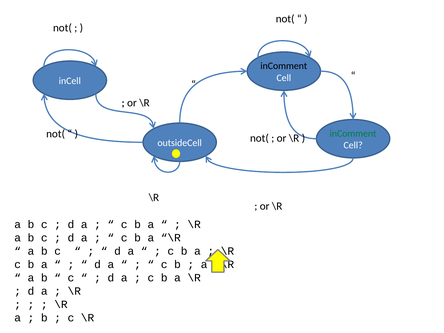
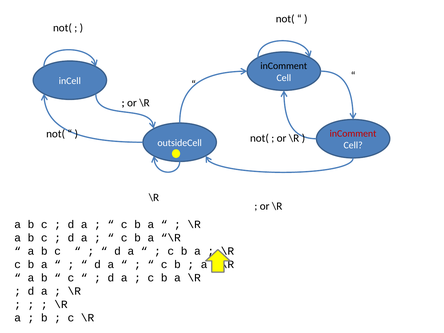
inComment at (353, 133) colour: green -> red
